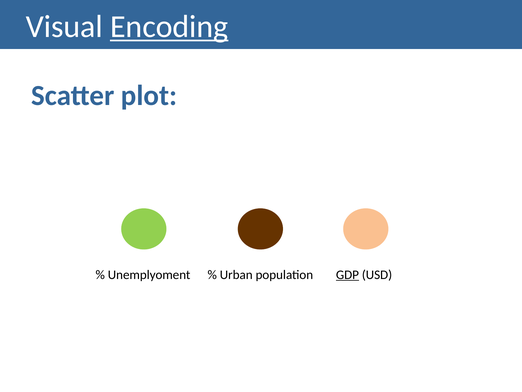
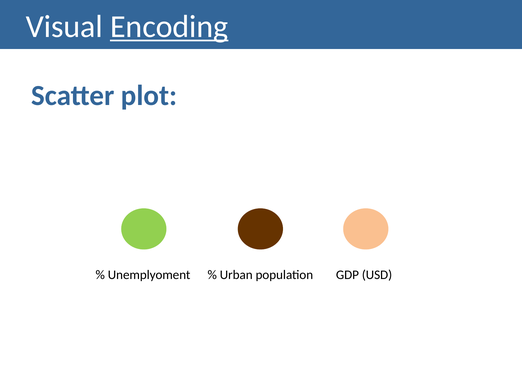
GDP underline: present -> none
